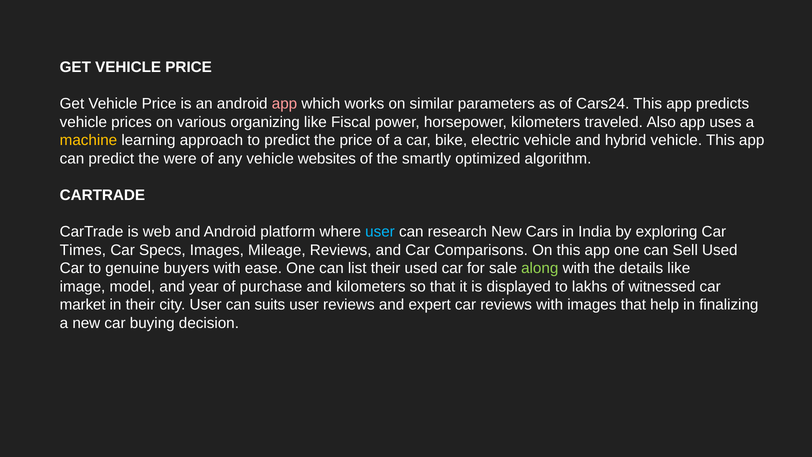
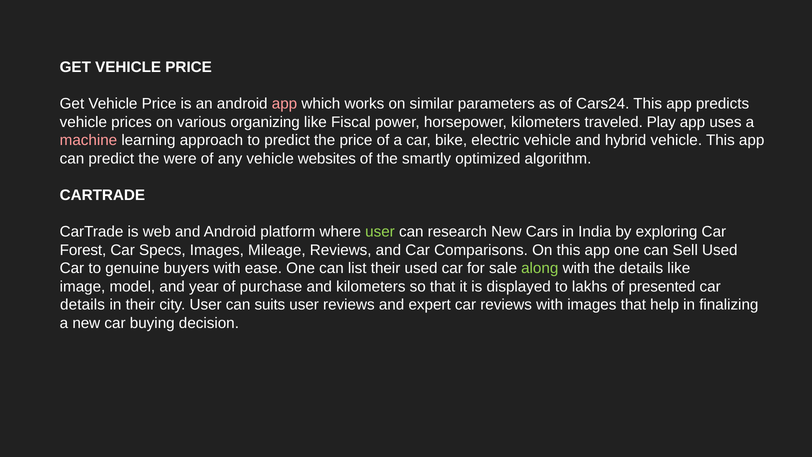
Also: Also -> Play
machine colour: yellow -> pink
user at (380, 232) colour: light blue -> light green
Times: Times -> Forest
witnessed: witnessed -> presented
market at (83, 305): market -> details
